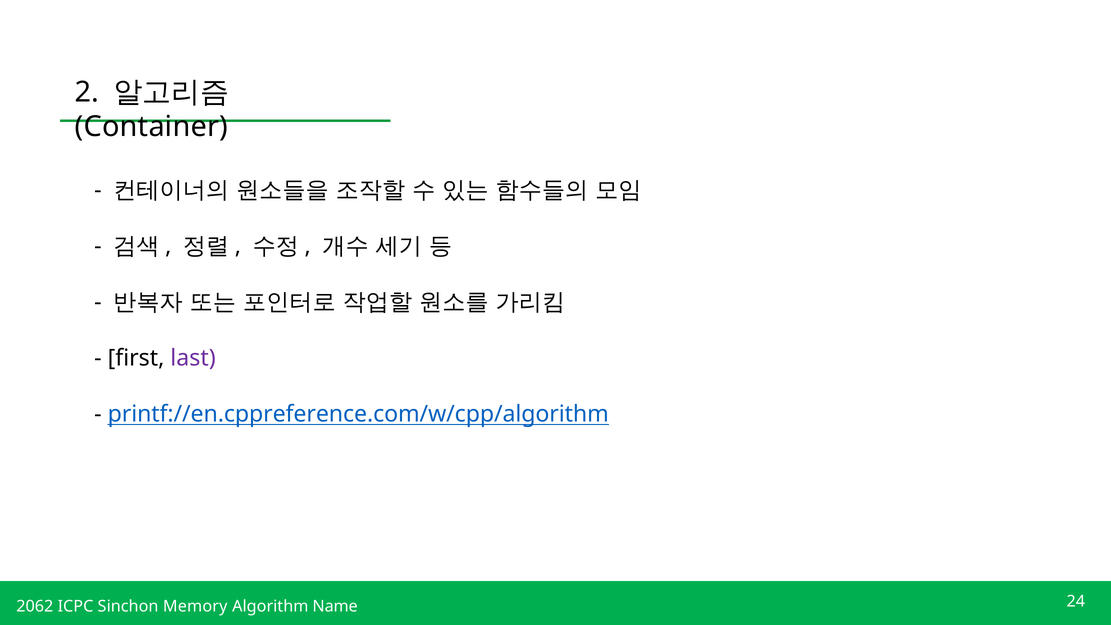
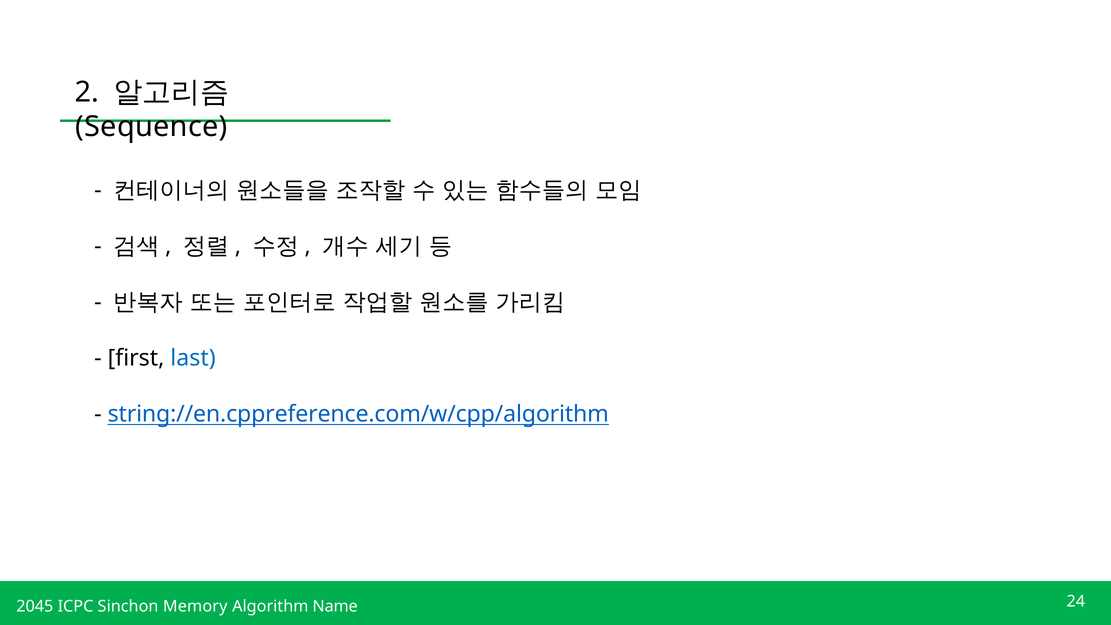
Container: Container -> Sequence
last colour: purple -> blue
printf://en.cppreference.com/w/cpp/algorithm: printf://en.cppreference.com/w/cpp/algorithm -> string://en.cppreference.com/w/cpp/algorithm
2062: 2062 -> 2045
